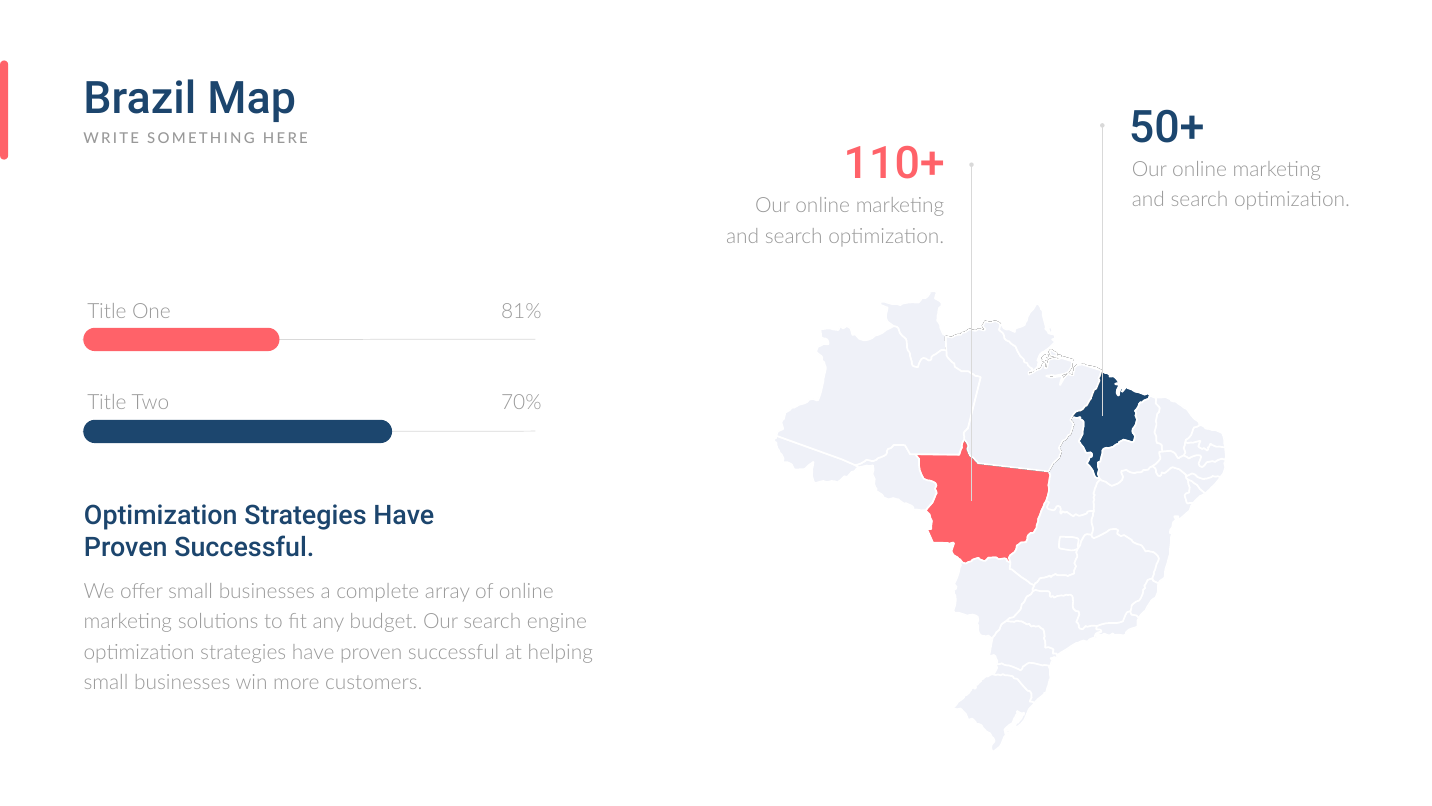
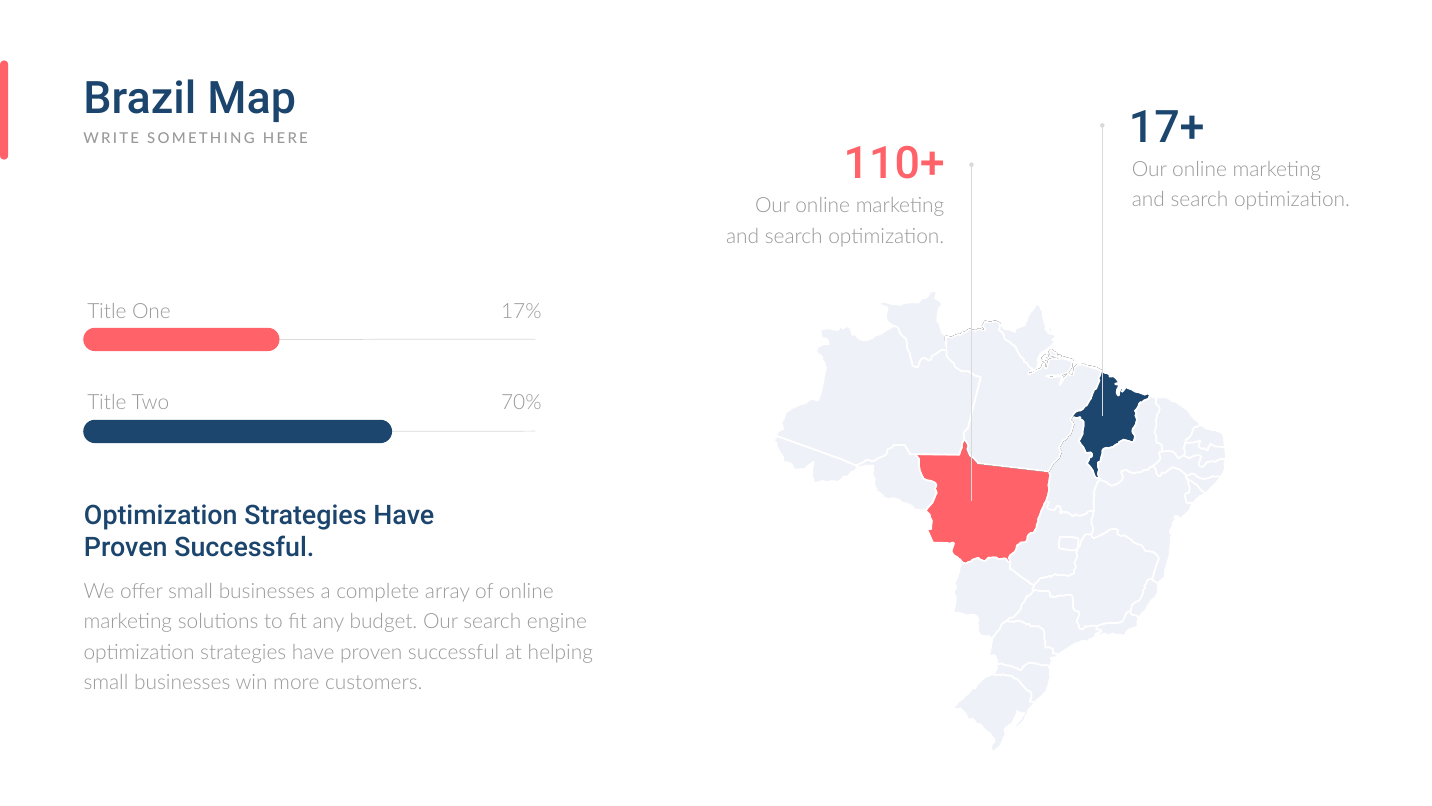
50+: 50+ -> 17+
81%: 81% -> 17%
